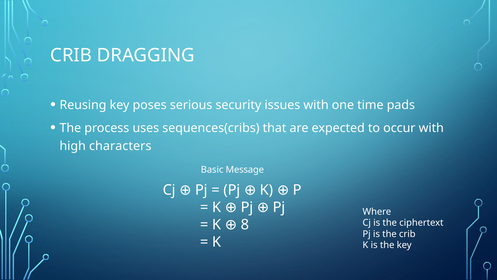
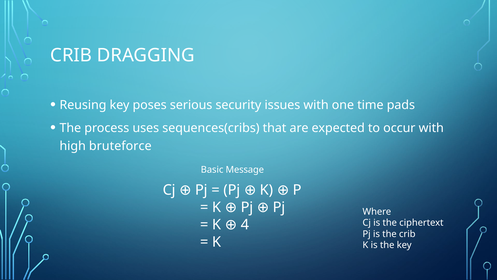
characters: characters -> bruteforce
8: 8 -> 4
